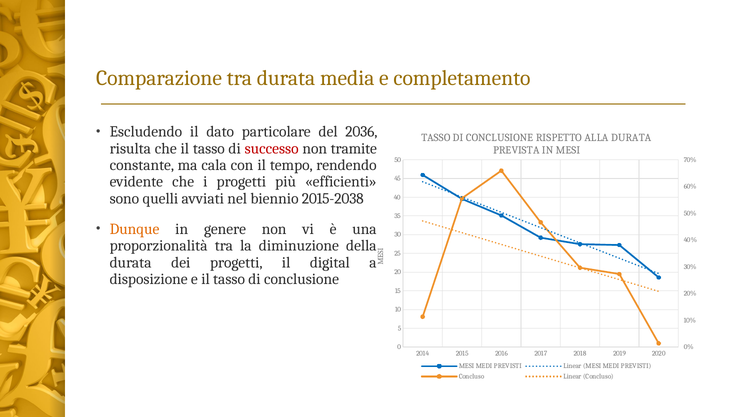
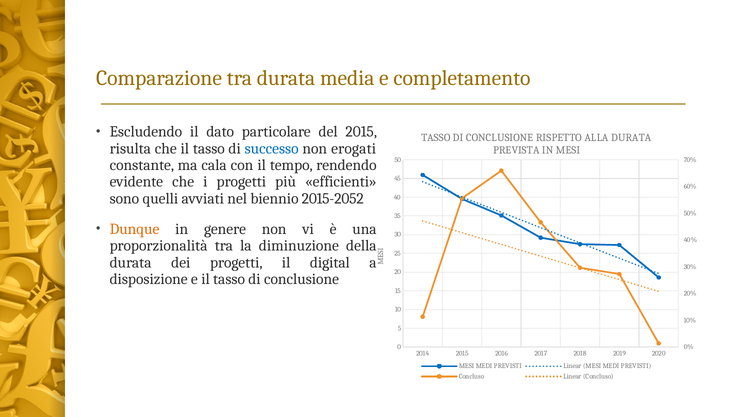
del 2036: 2036 -> 2015
successo colour: red -> blue
tramite: tramite -> erogati
2015-2038: 2015-2038 -> 2015-2052
